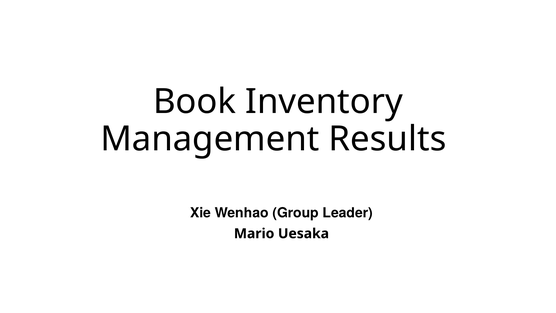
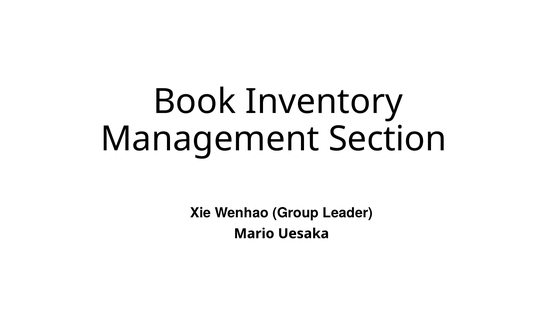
Results: Results -> Section
